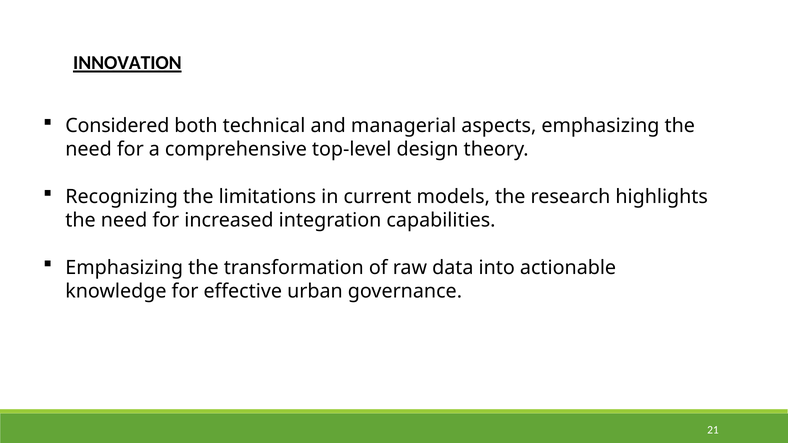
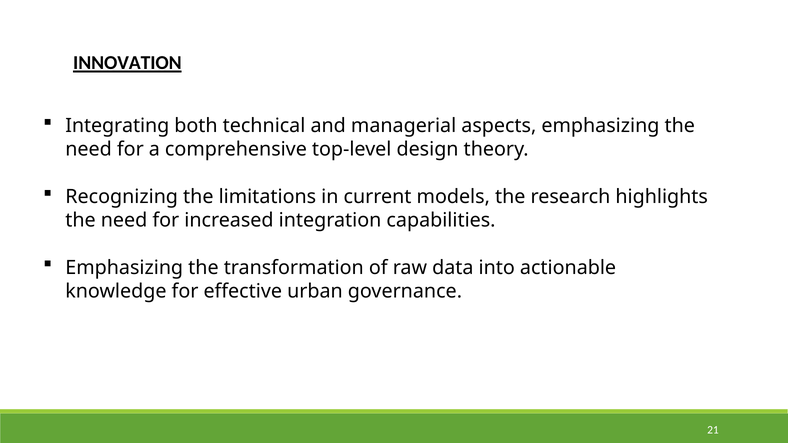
Considered: Considered -> Integrating
